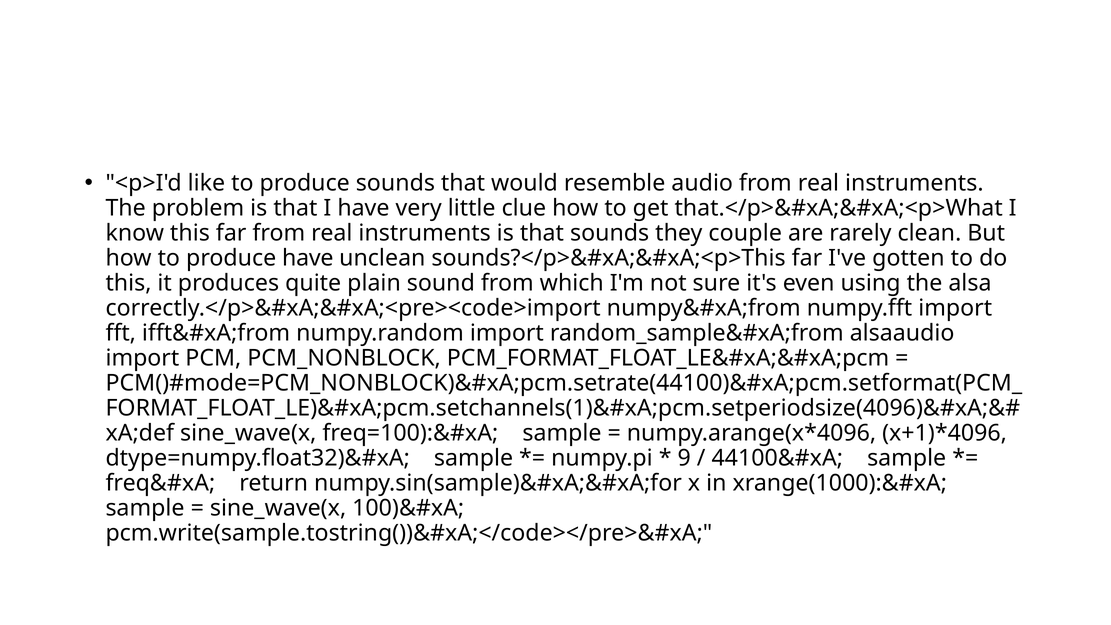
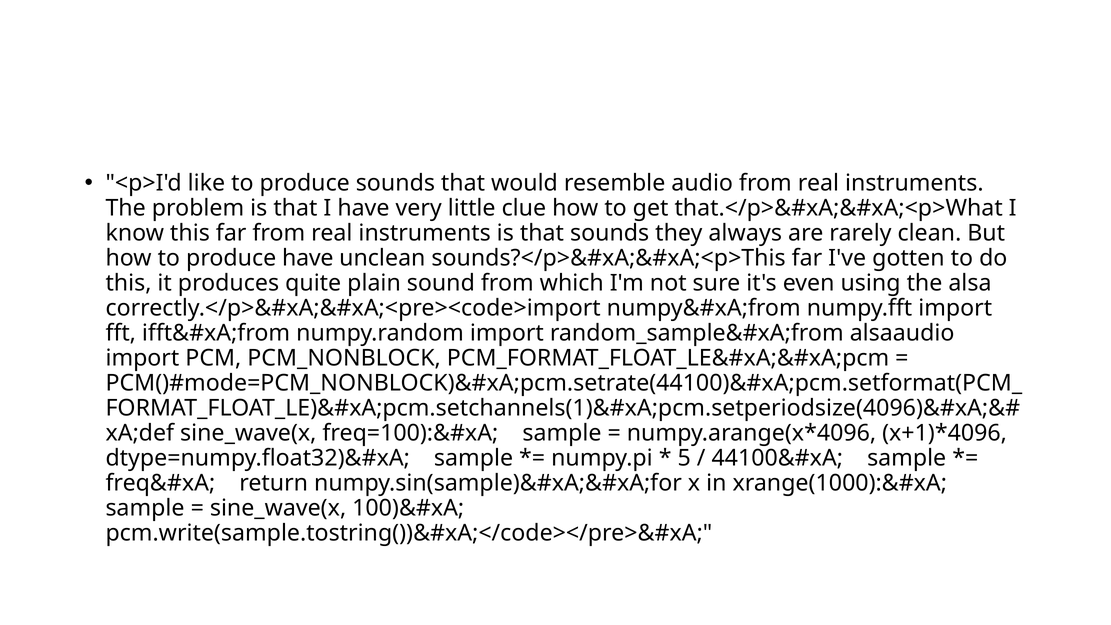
couple: couple -> always
9: 9 -> 5
